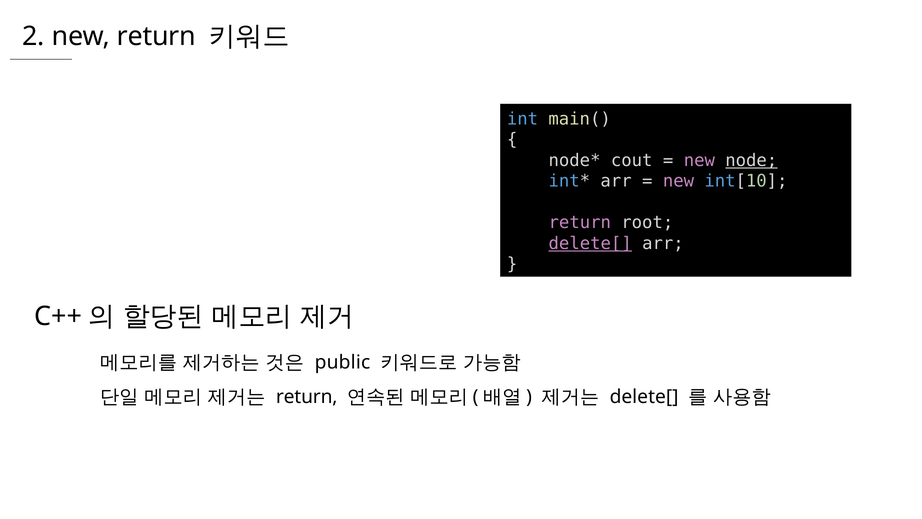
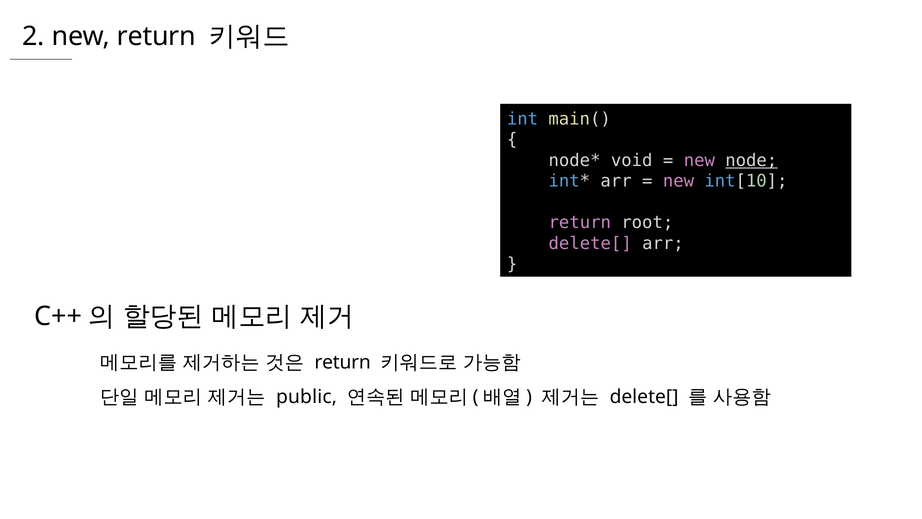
cout: cout -> void
delete[ at (590, 243) underline: present -> none
public at (342, 362): public -> return
return at (307, 397): return -> public
